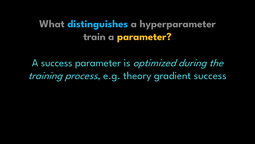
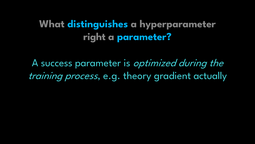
train: train -> right
parameter at (144, 36) colour: yellow -> light blue
gradient success: success -> actually
